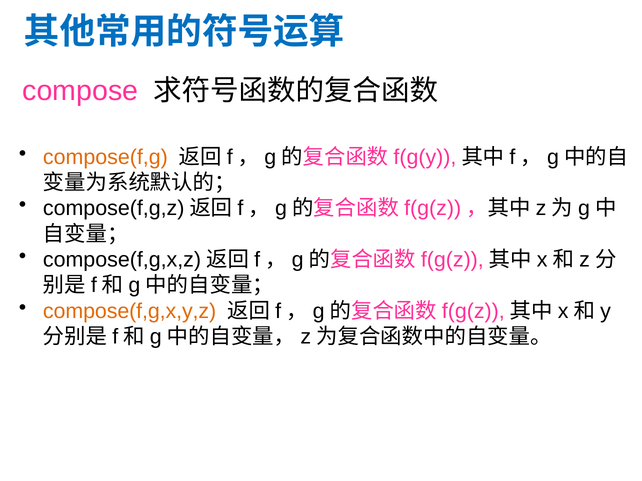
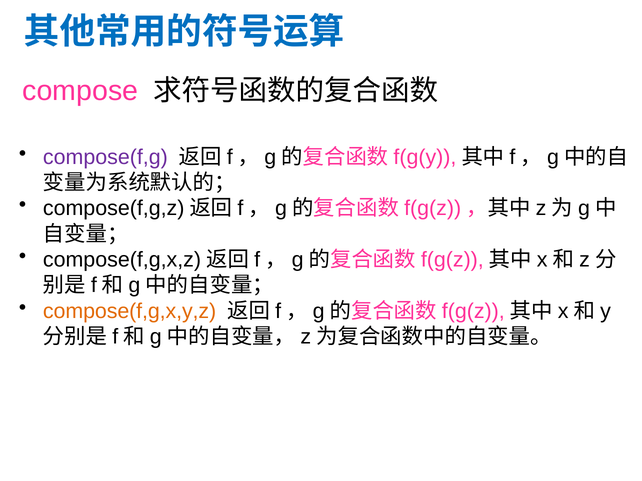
compose(f,g colour: orange -> purple
